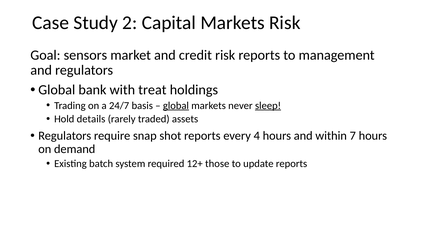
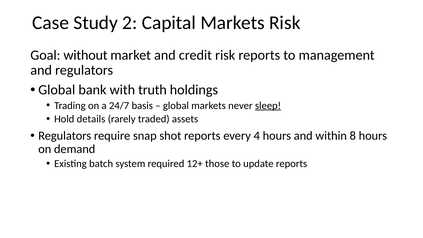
sensors: sensors -> without
treat: treat -> truth
global at (176, 106) underline: present -> none
7: 7 -> 8
